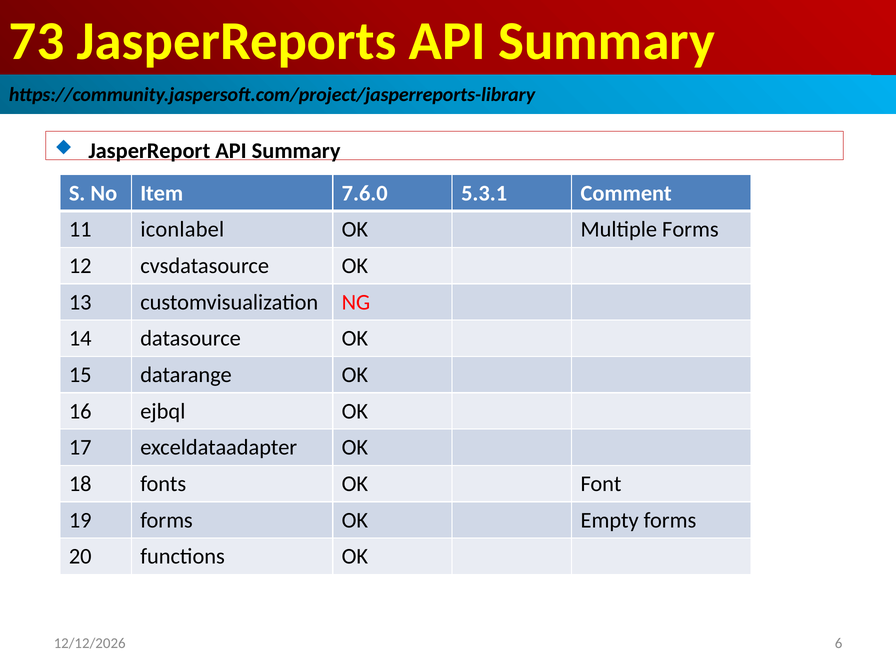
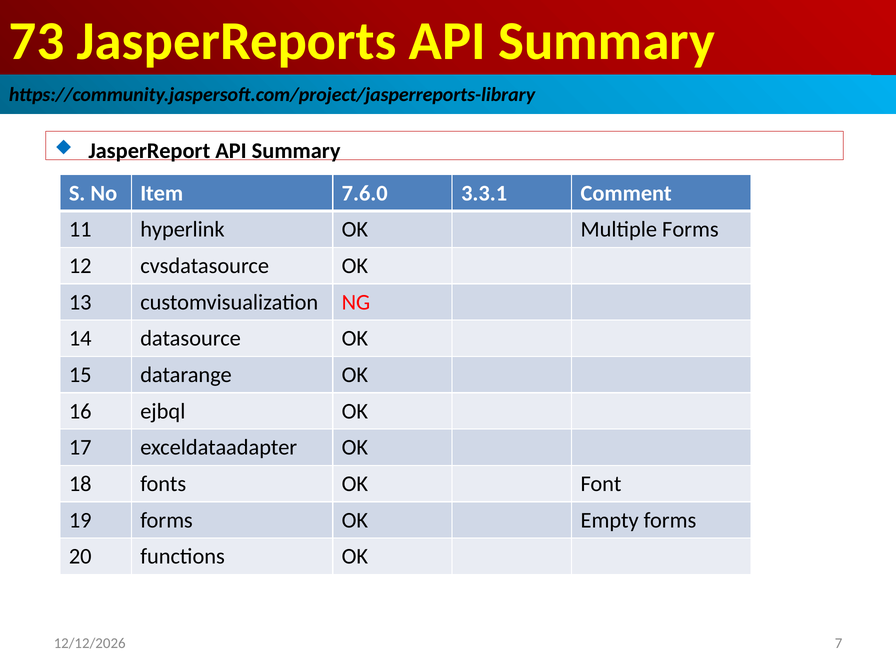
5.3.1: 5.3.1 -> 3.3.1
iconlabel: iconlabel -> hyperlink
6: 6 -> 7
